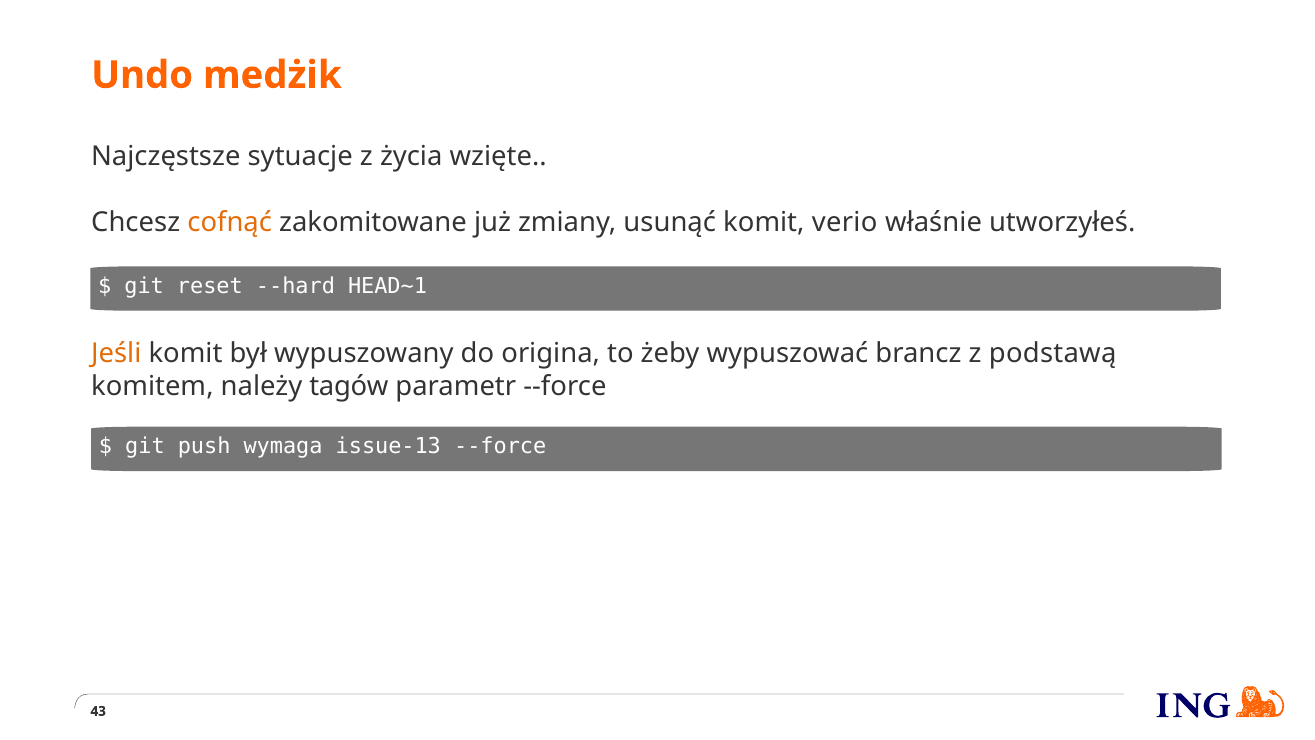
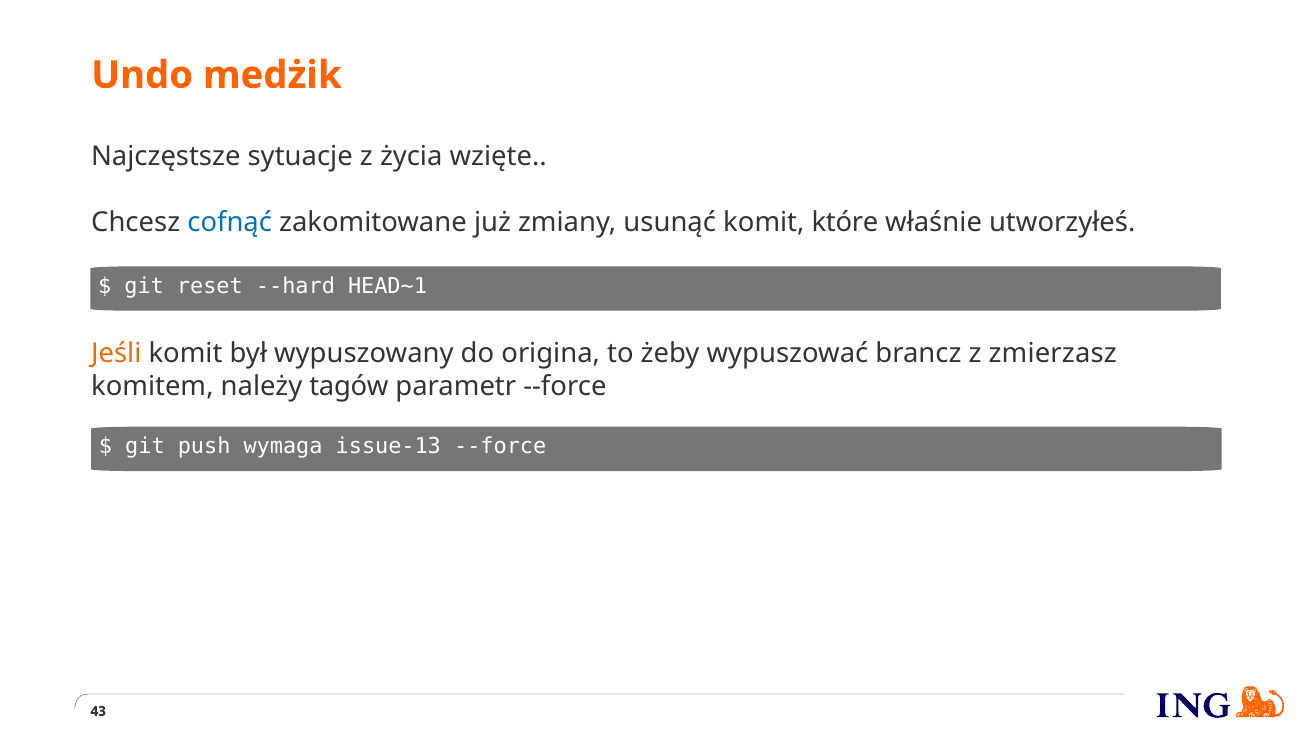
cofnąć colour: orange -> blue
verio: verio -> które
podstawą: podstawą -> zmierzasz
